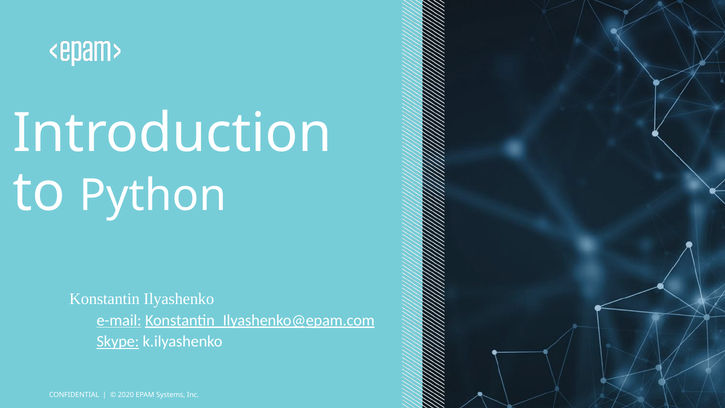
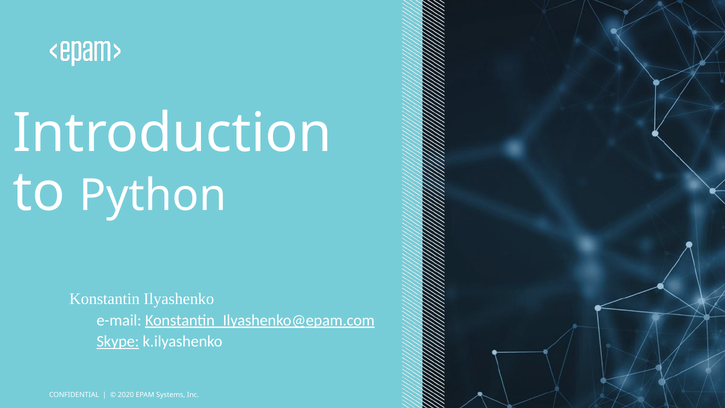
e-mail underline: present -> none
